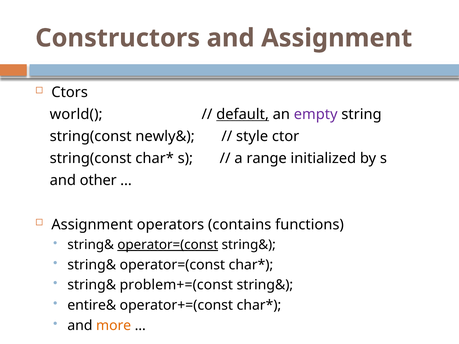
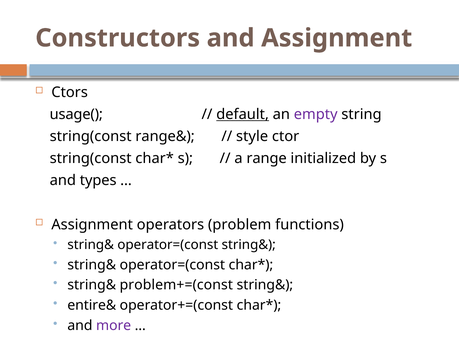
world(: world( -> usage(
newly&: newly& -> range&
other: other -> types
contains: contains -> problem
operator=(const at (168, 245) underline: present -> none
more colour: orange -> purple
